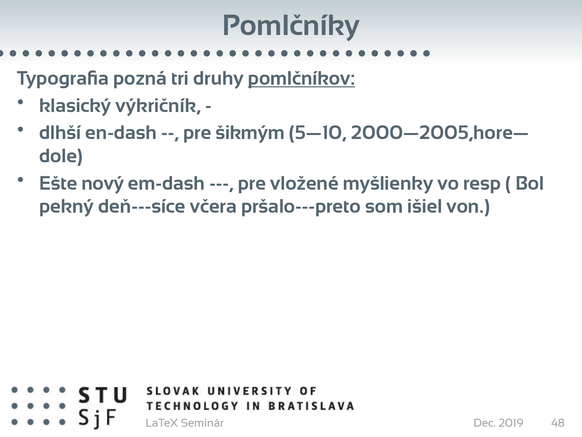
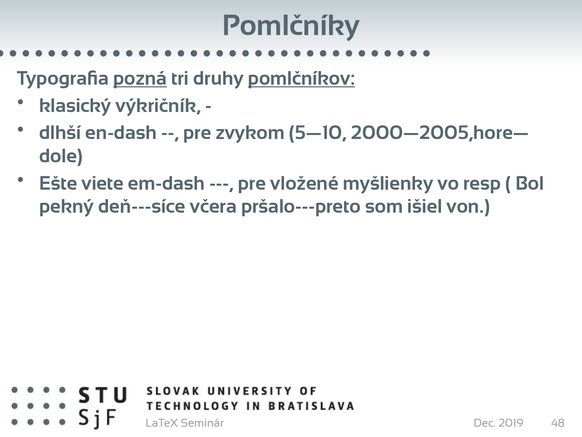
pozná underline: none -> present
šikmým: šikmým -> zvykom
nový: nový -> viete
